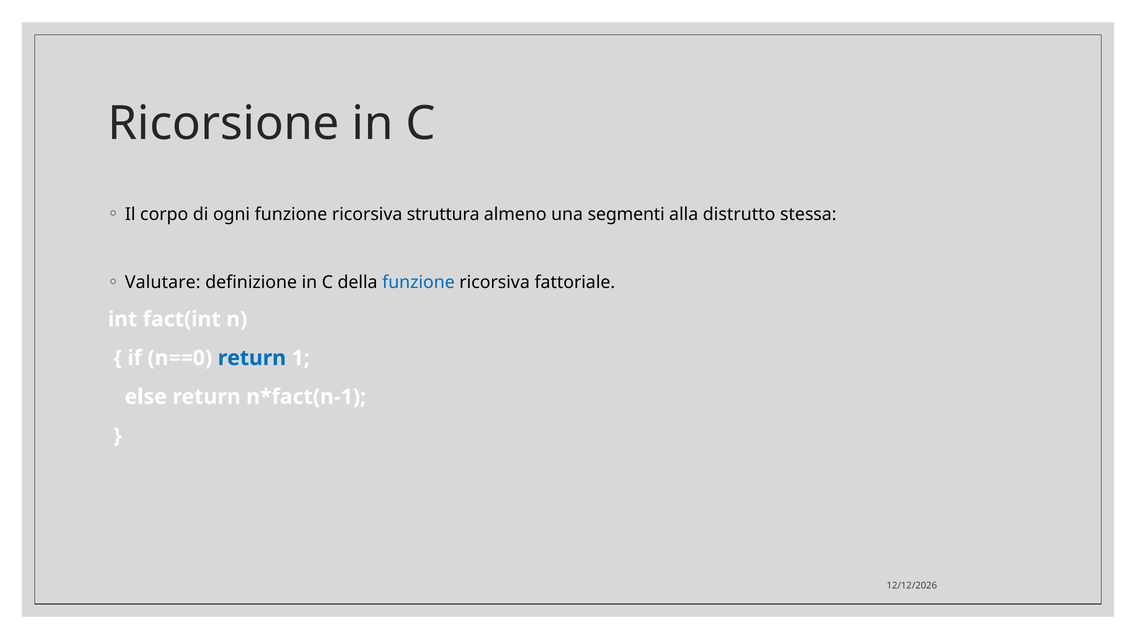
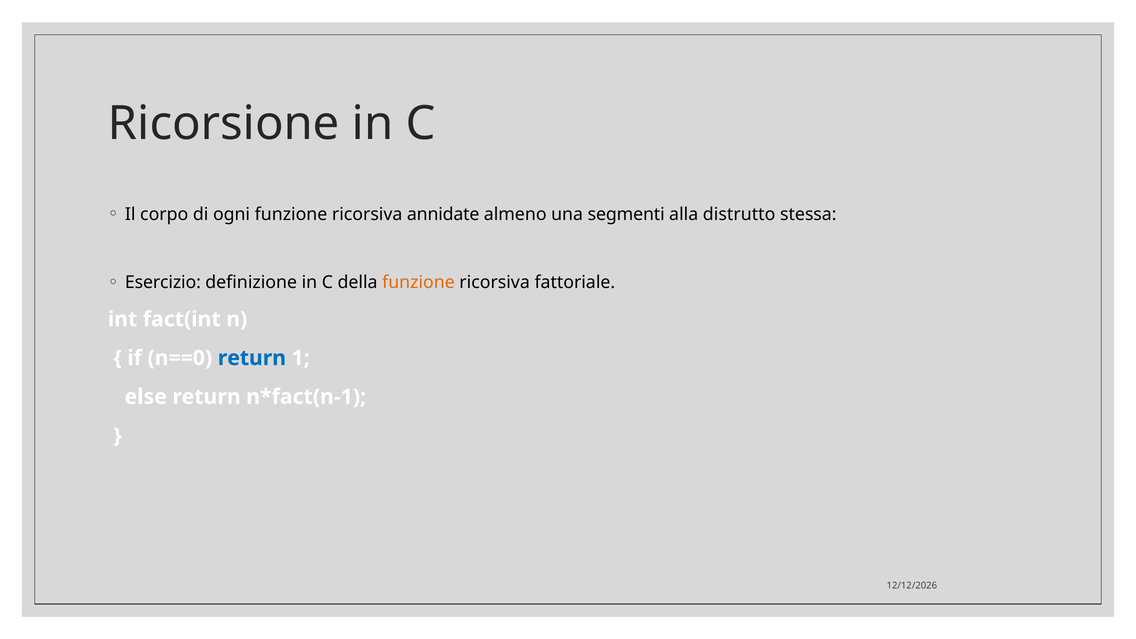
struttura: struttura -> annidate
Valutare: Valutare -> Esercizio
funzione at (418, 282) colour: blue -> orange
